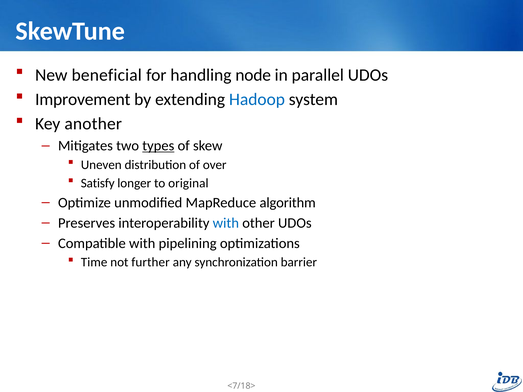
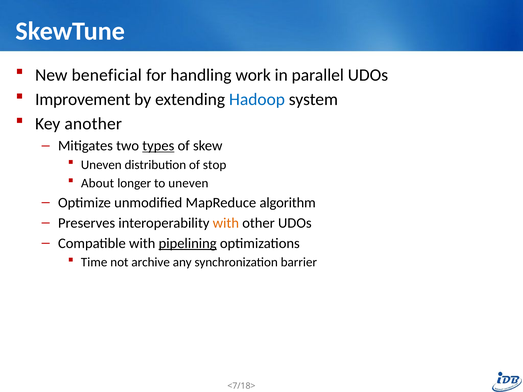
node: node -> work
over: over -> stop
Satisfy: Satisfy -> About
to original: original -> uneven
with at (226, 223) colour: blue -> orange
pipelining underline: none -> present
further: further -> archive
